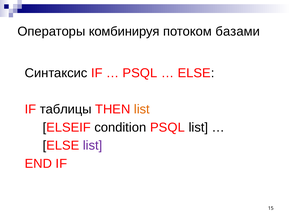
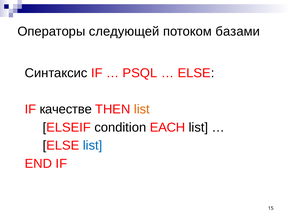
комбинируя: комбинируя -> следующей
таблицы: таблицы -> качестве
condition PSQL: PSQL -> EACH
list at (93, 146) colour: purple -> blue
